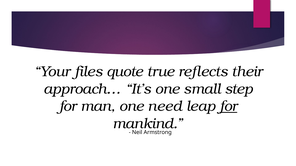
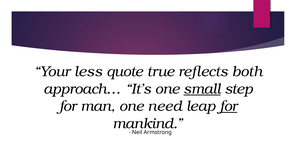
files: files -> less
their: their -> both
small underline: none -> present
